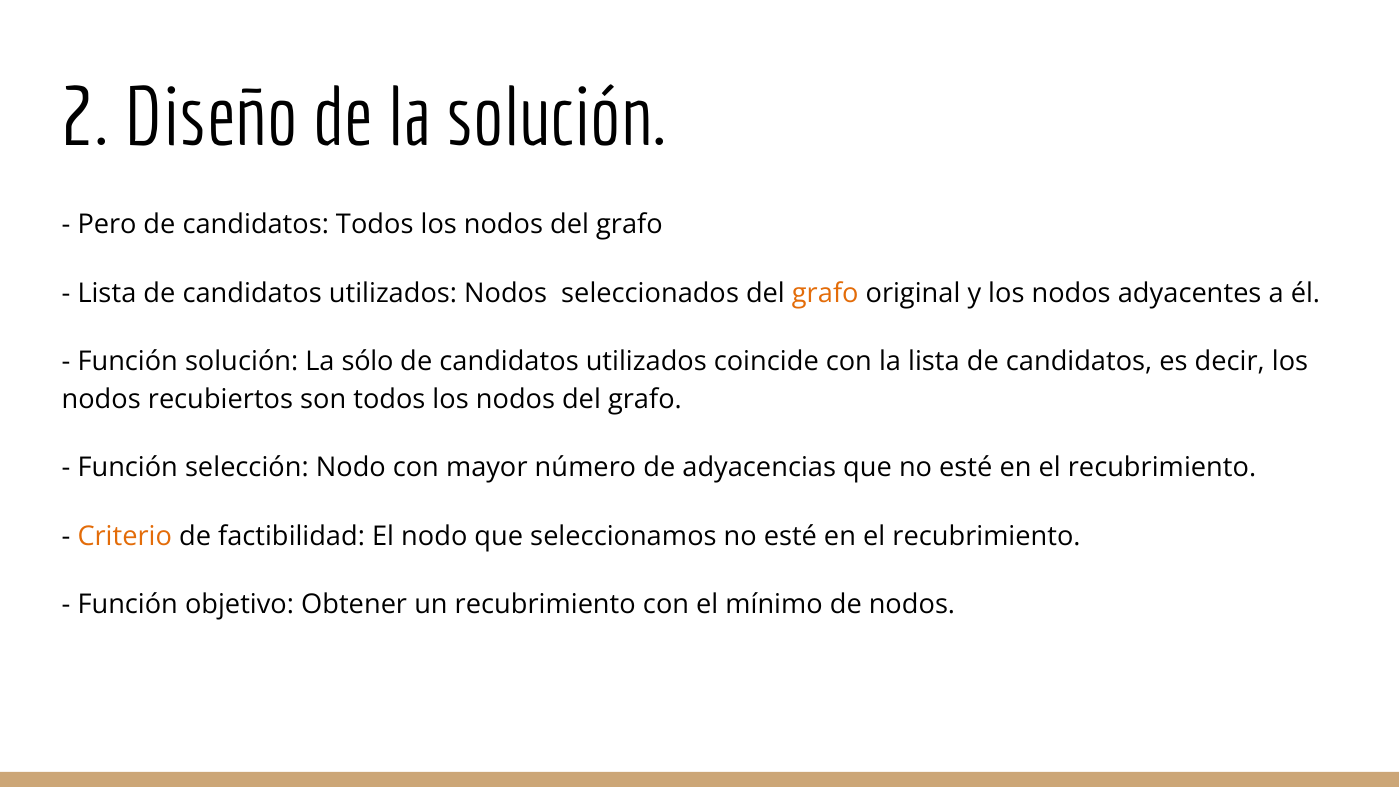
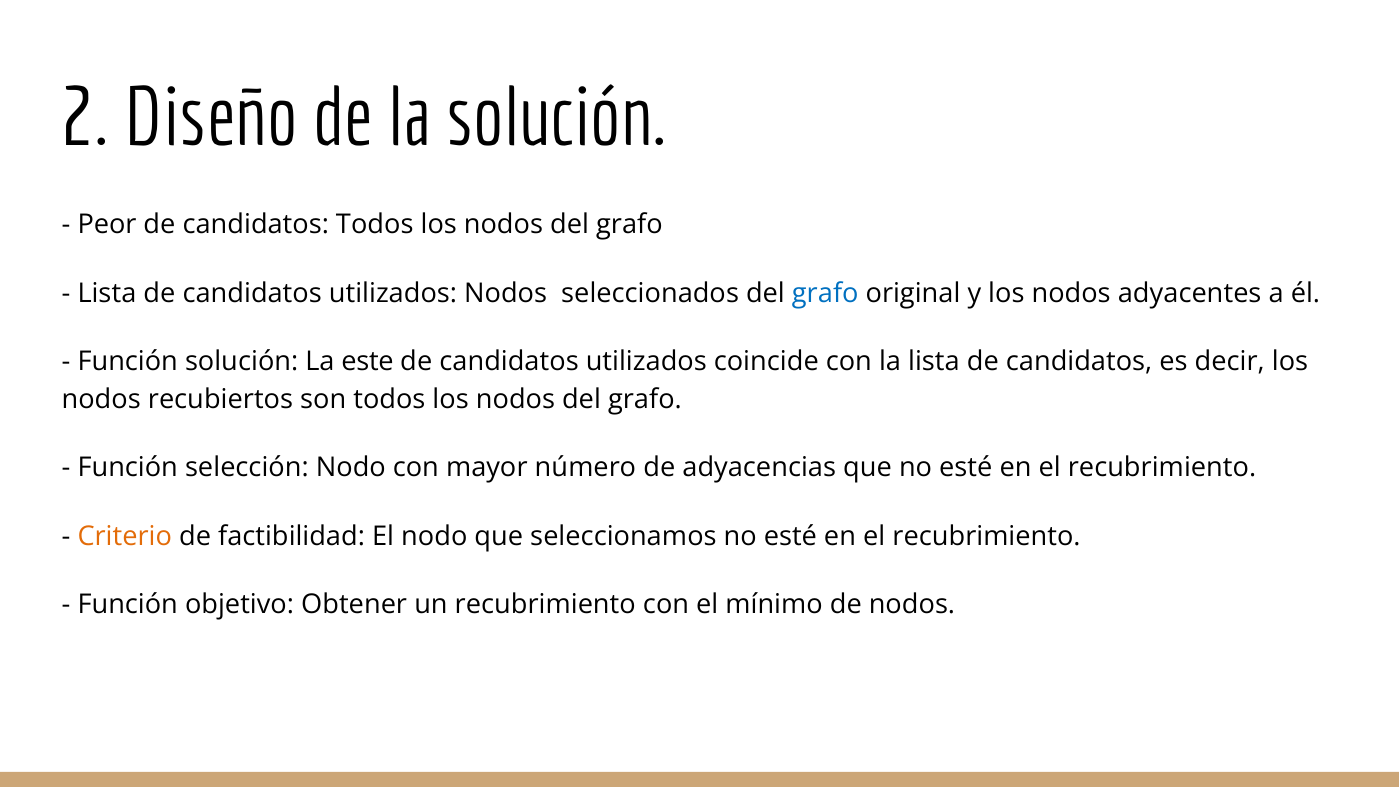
Pero: Pero -> Peor
grafo at (825, 293) colour: orange -> blue
sólo: sólo -> este
